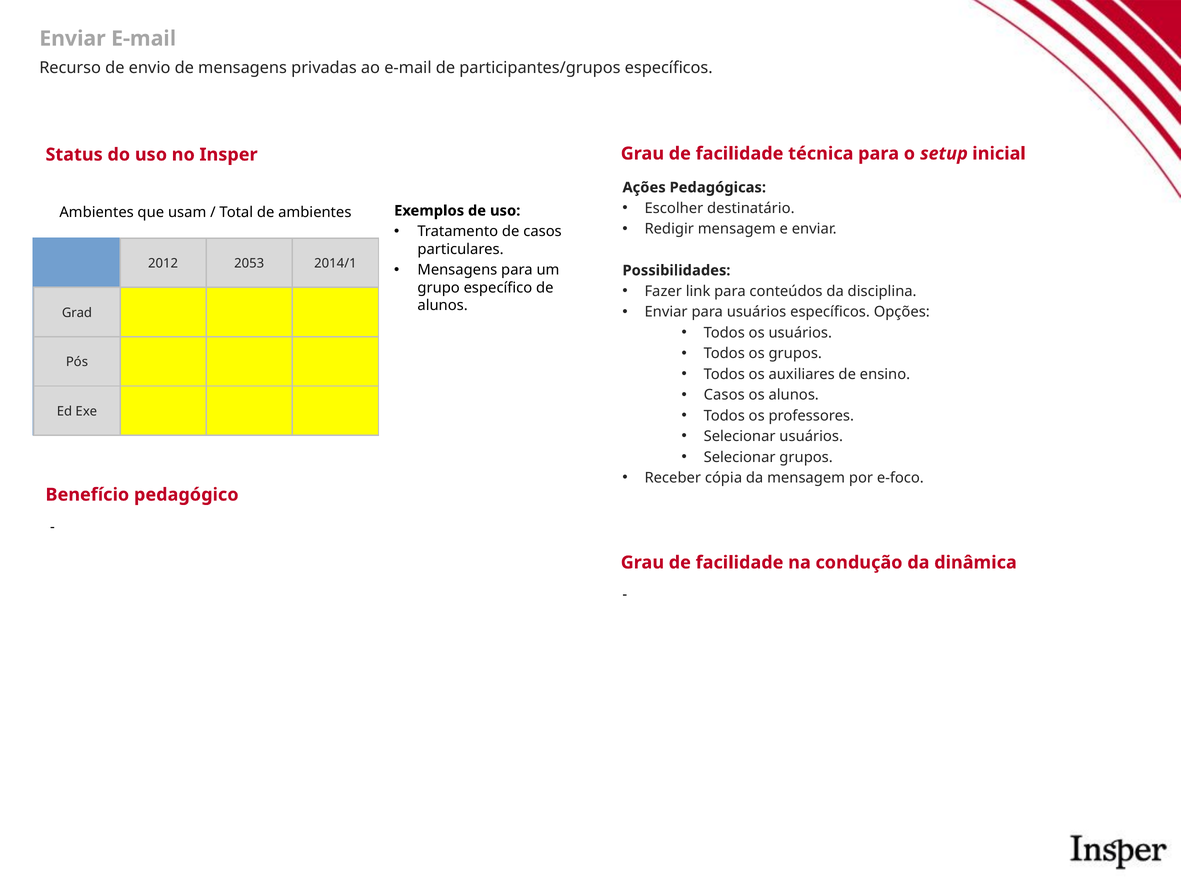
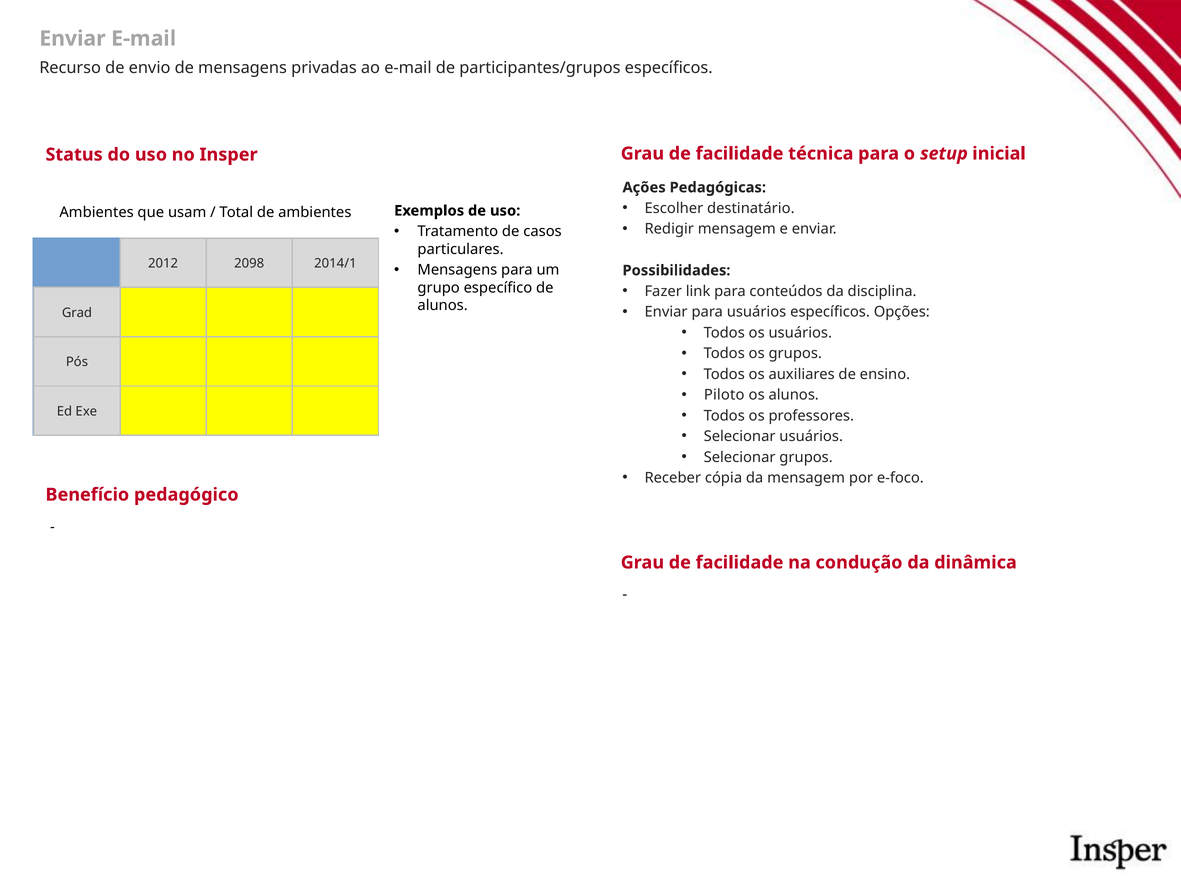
2053: 2053 -> 2098
Casos at (724, 395): Casos -> Piloto
